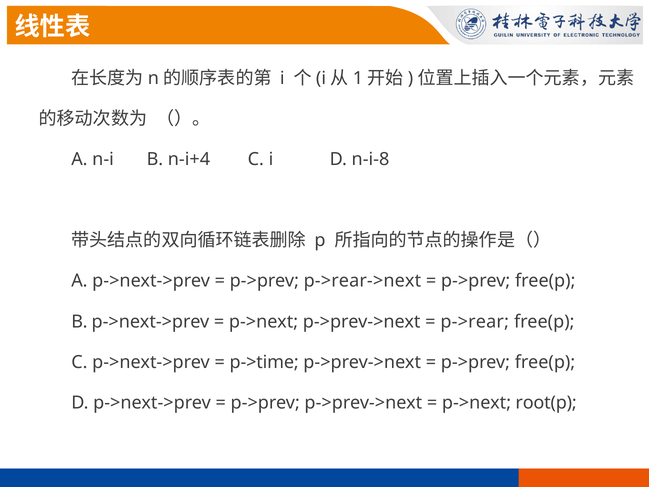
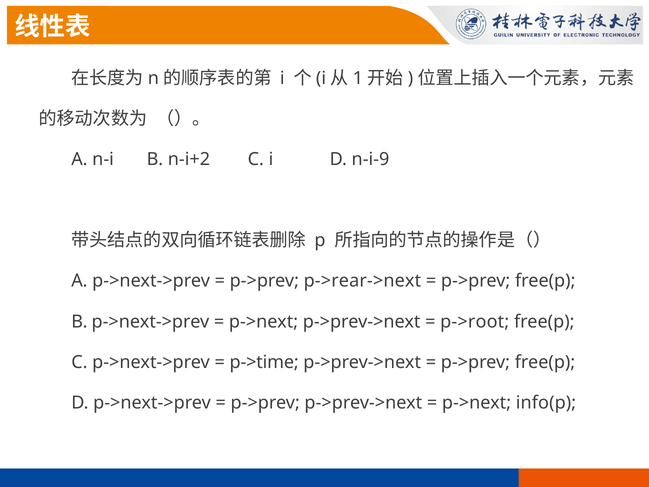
n-i+4: n-i+4 -> n-i+2
n-i-8: n-i-8 -> n-i-9
p->rear: p->rear -> p->root
root(p: root(p -> info(p
